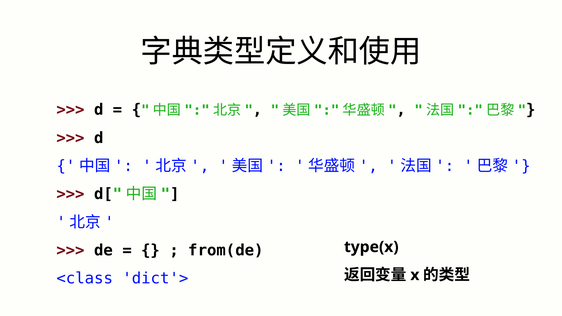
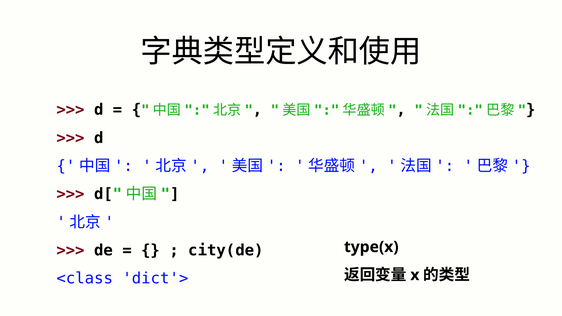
from(de: from(de -> city(de
